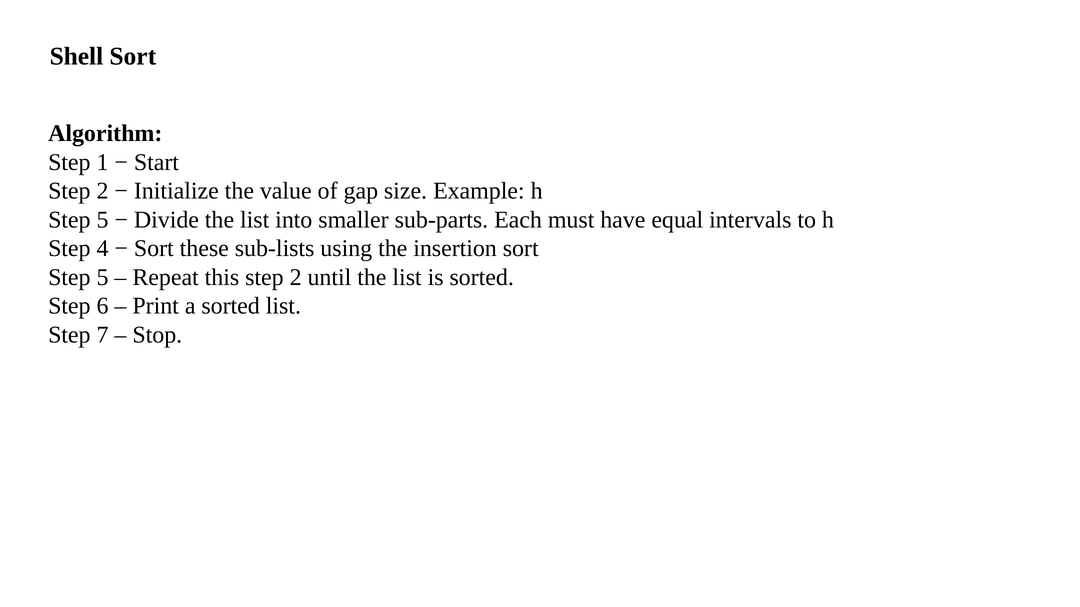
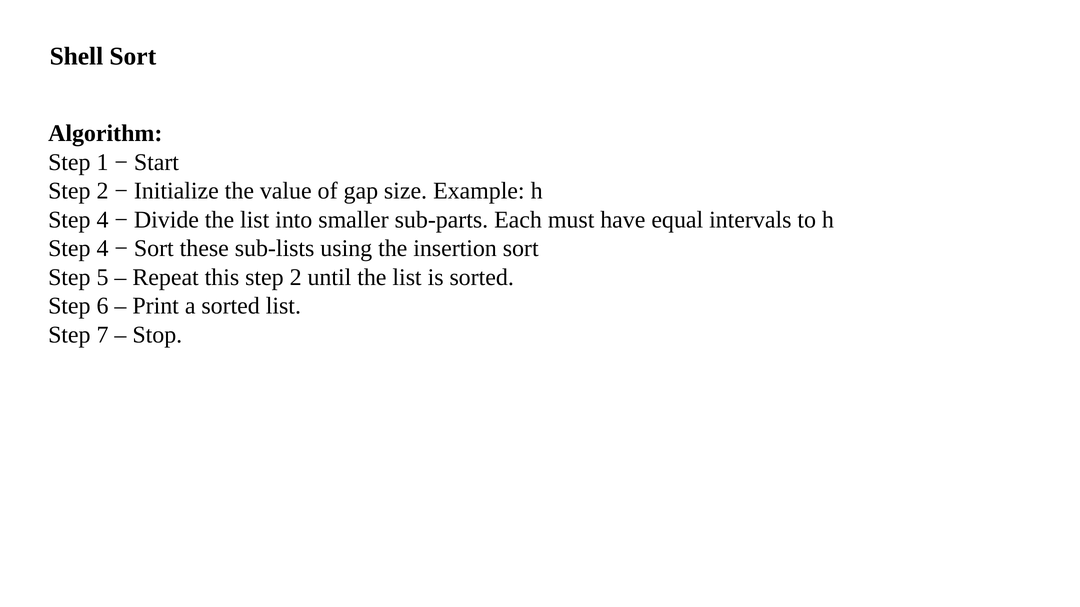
5 at (103, 220): 5 -> 4
